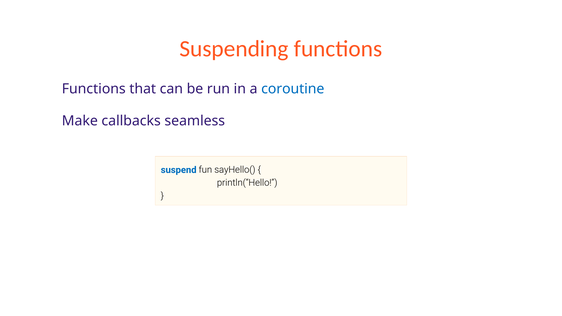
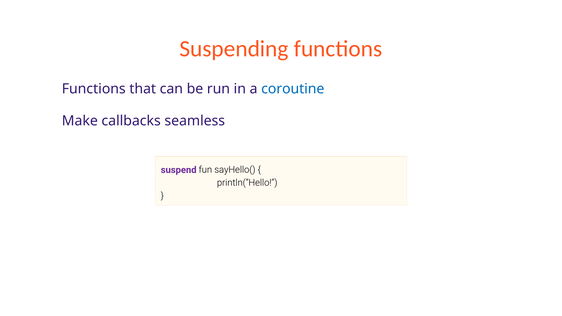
suspend colour: blue -> purple
